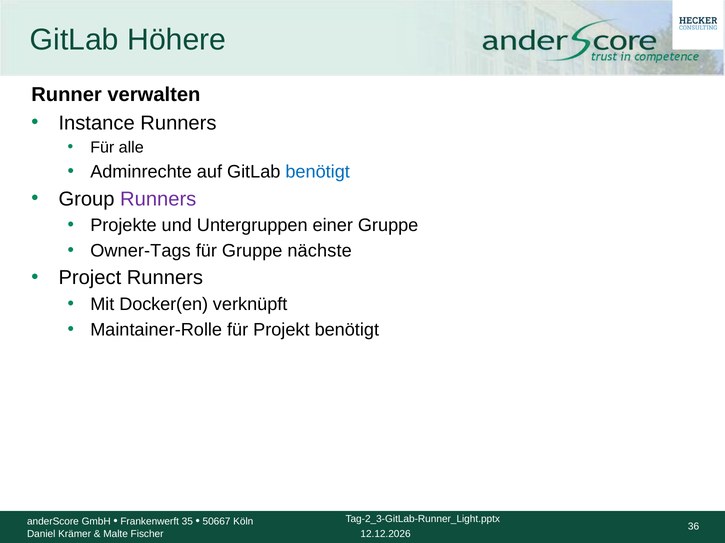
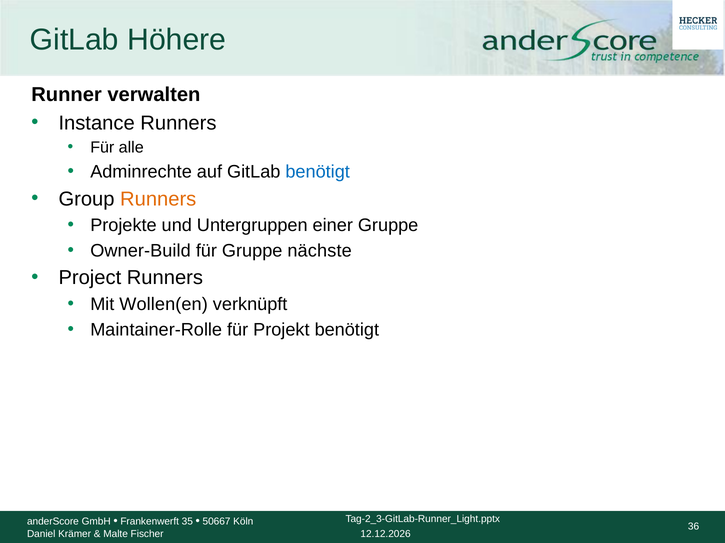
Runners at (158, 199) colour: purple -> orange
Owner-Tags: Owner-Tags -> Owner-Build
Docker(en: Docker(en -> Wollen(en
